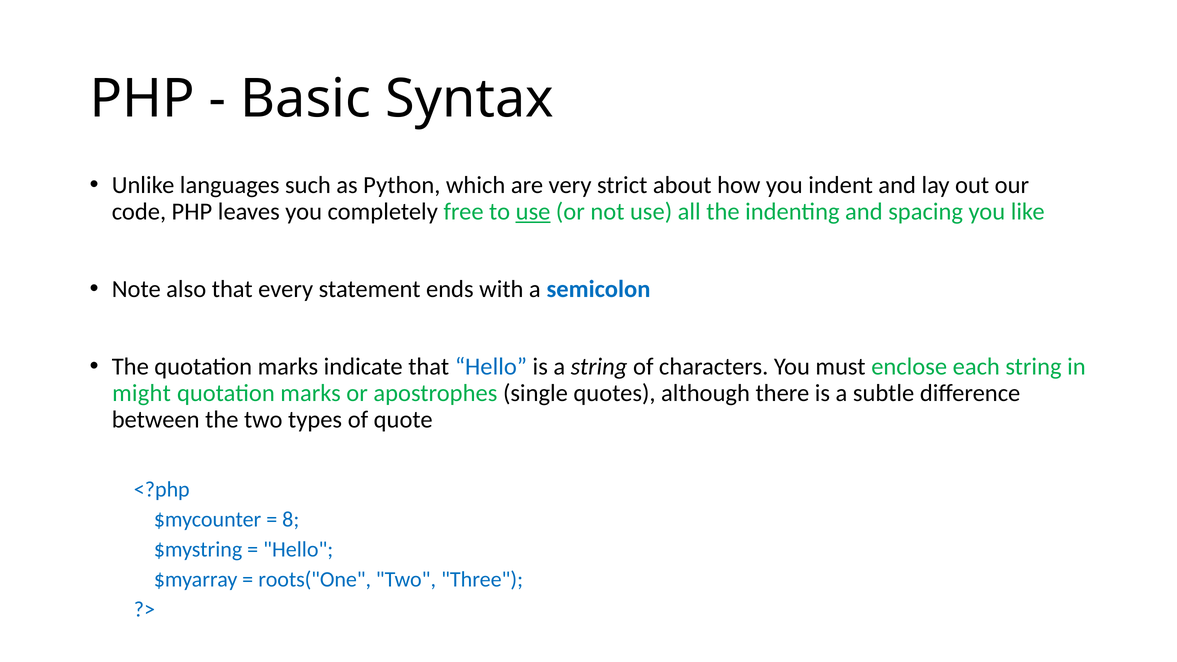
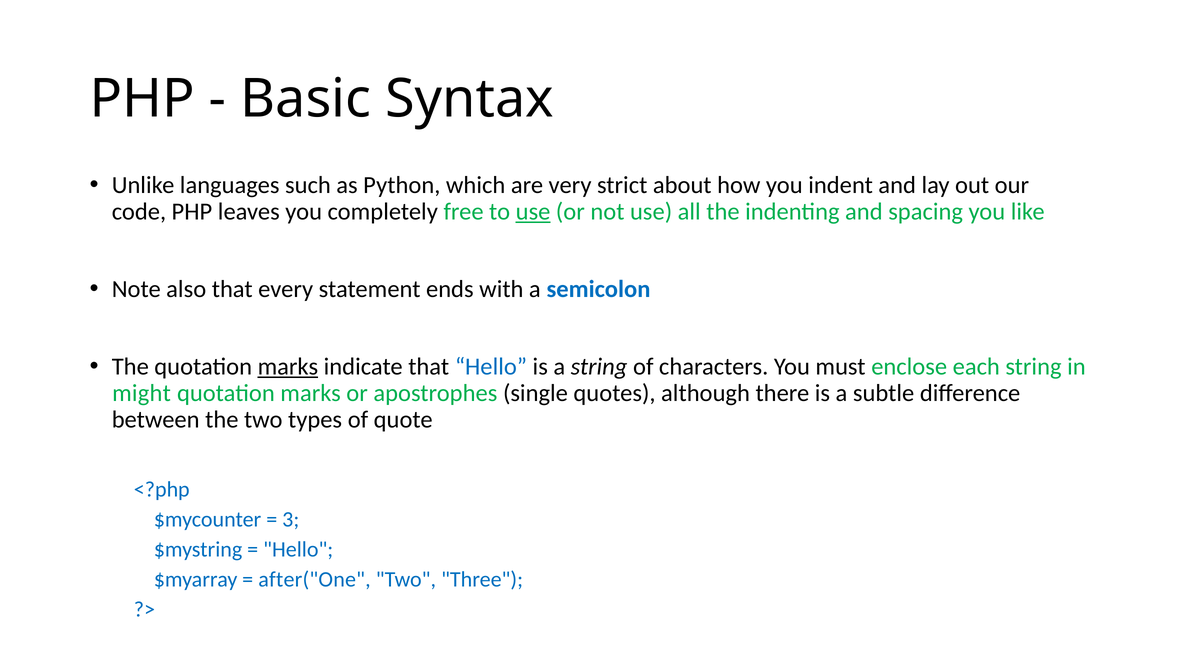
marks at (288, 367) underline: none -> present
8: 8 -> 3
roots("One: roots("One -> after("One
